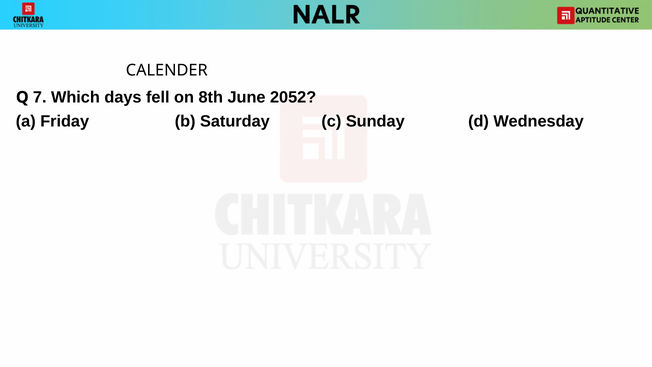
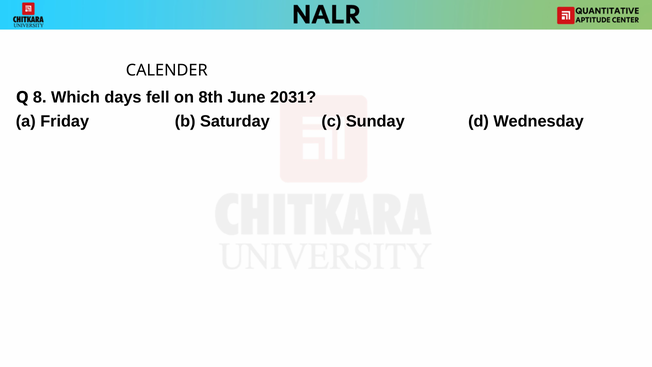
7: 7 -> 8
2052: 2052 -> 2031
